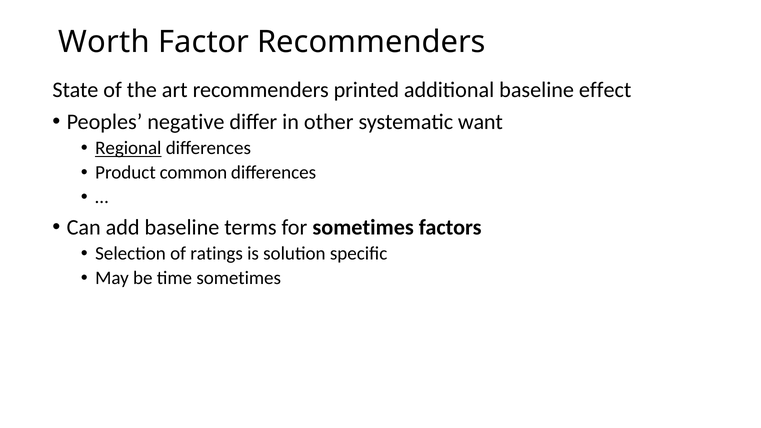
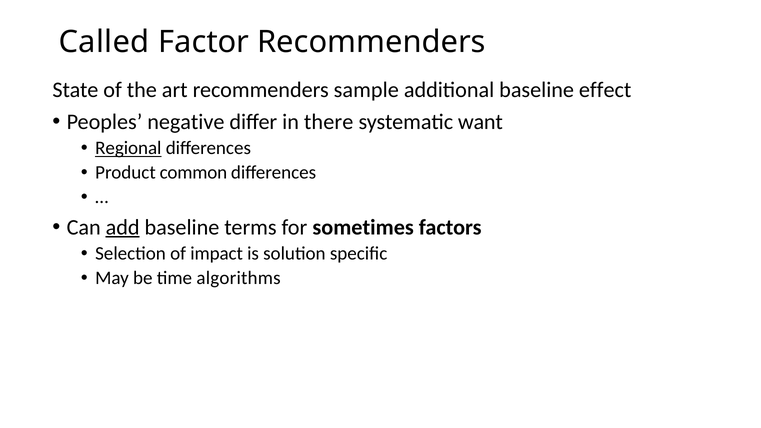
Worth: Worth -> Called
printed: printed -> sample
other: other -> there
add underline: none -> present
ratings: ratings -> impact
time sometimes: sometimes -> algorithms
